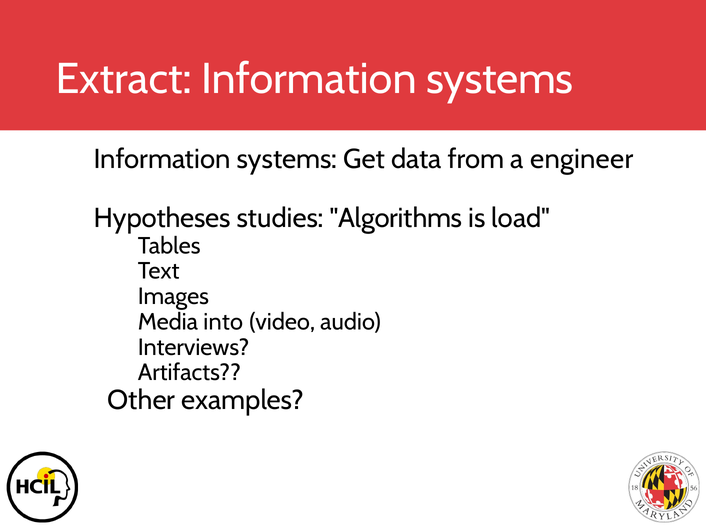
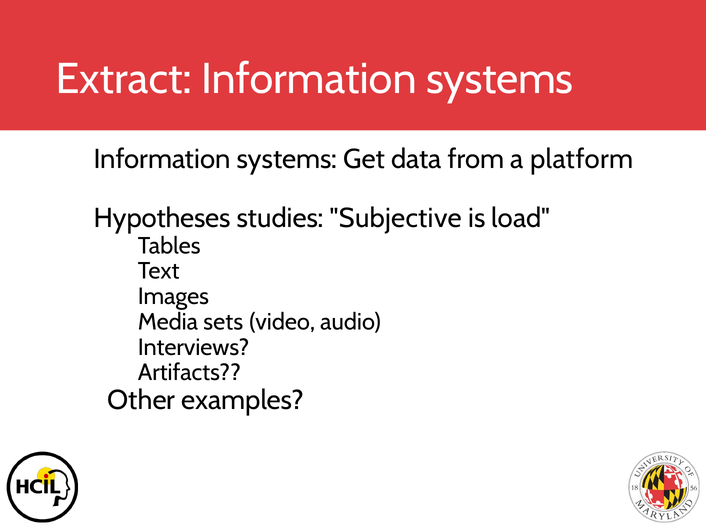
engineer: engineer -> platform
Algorithms: Algorithms -> Subjective
into: into -> sets
